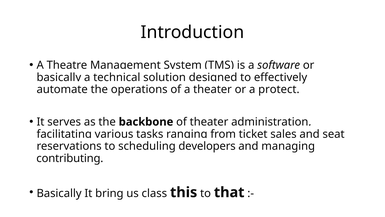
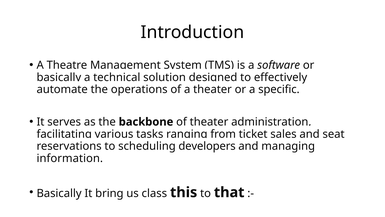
protect: protect -> specific
contributing: contributing -> information
